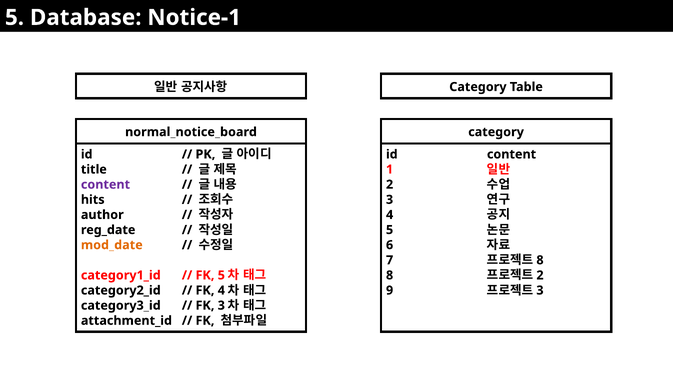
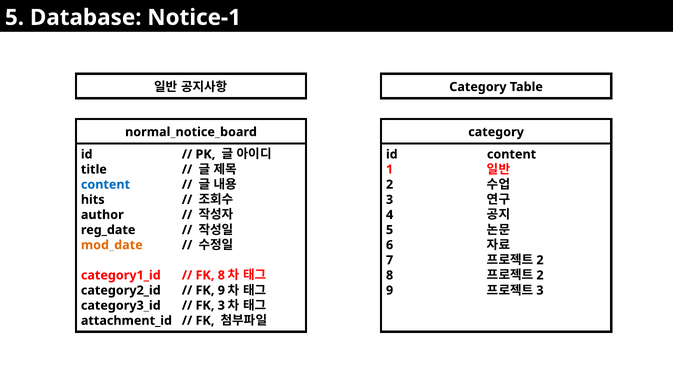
content at (105, 185) colour: purple -> blue
8 at (540, 261): 8 -> 2
FK 5: 5 -> 8
FK 4: 4 -> 9
